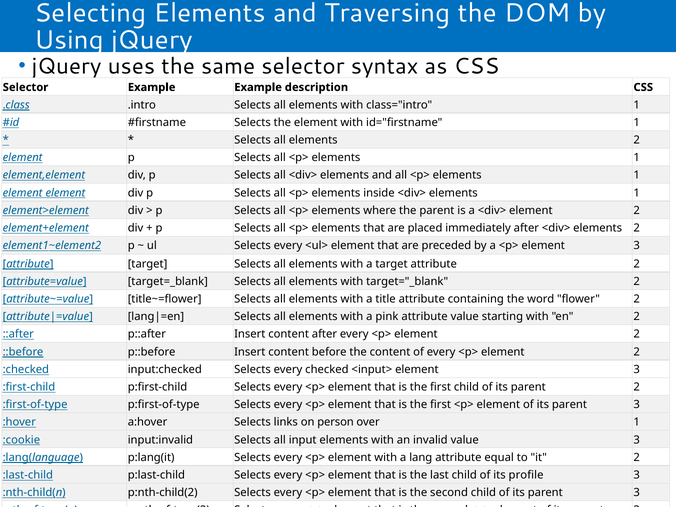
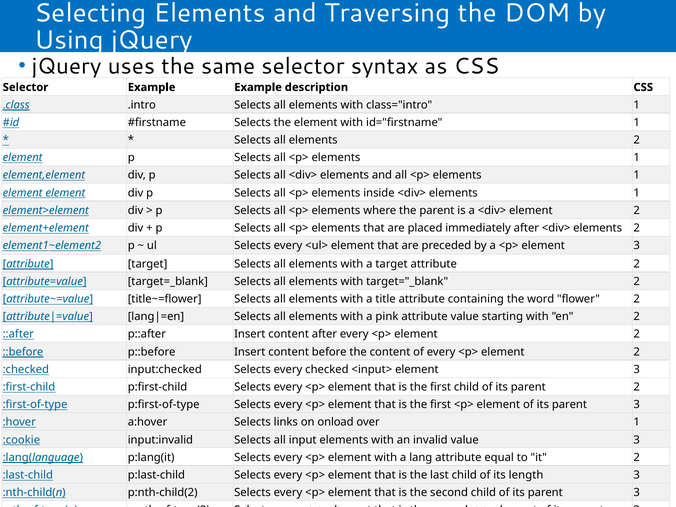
person: person -> onload
profile: profile -> length
